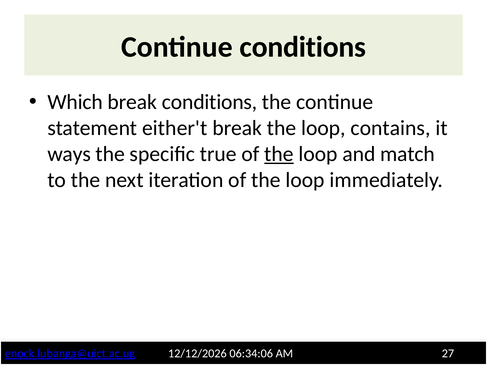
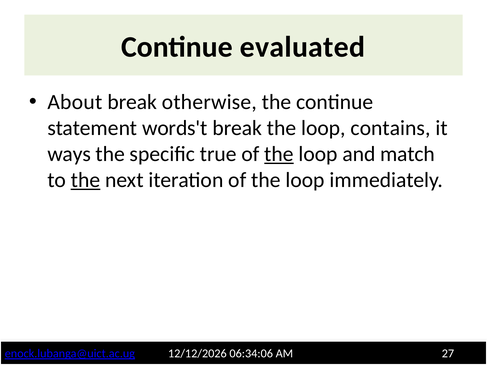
Continue conditions: conditions -> evaluated
Which: Which -> About
break conditions: conditions -> otherwise
either't: either't -> words't
the at (85, 180) underline: none -> present
